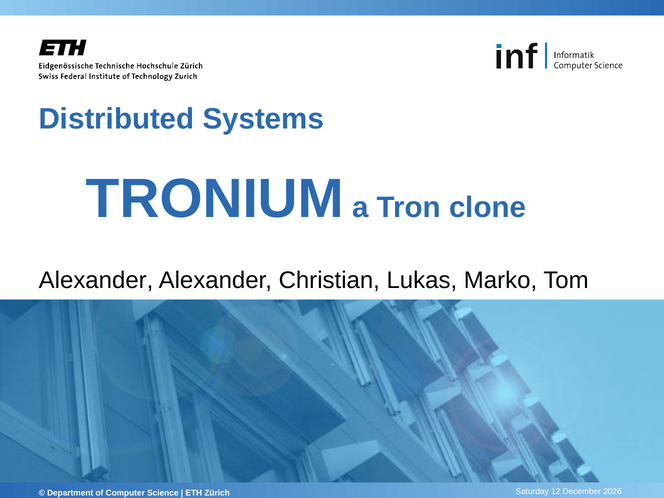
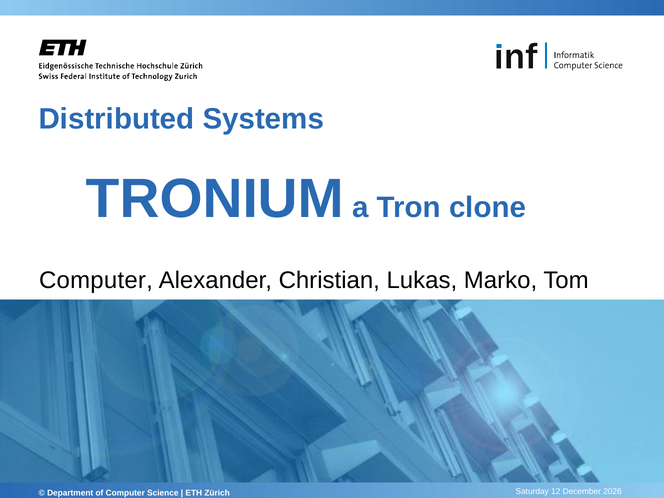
Alexander at (96, 280): Alexander -> Computer
